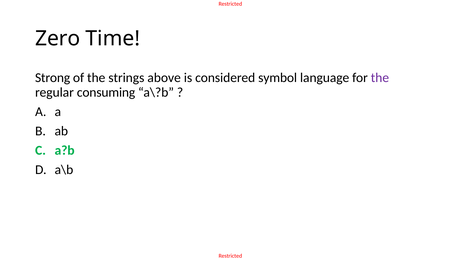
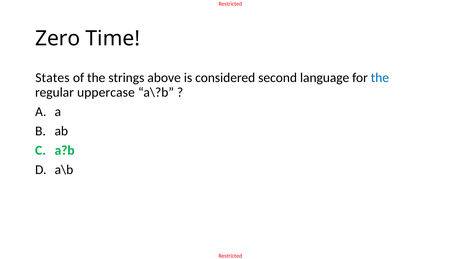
Strong: Strong -> States
symbol: symbol -> second
the at (380, 78) colour: purple -> blue
consuming: consuming -> uppercase
